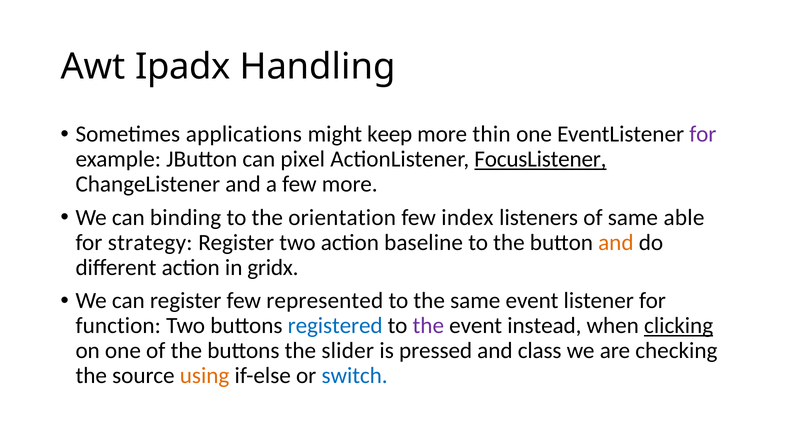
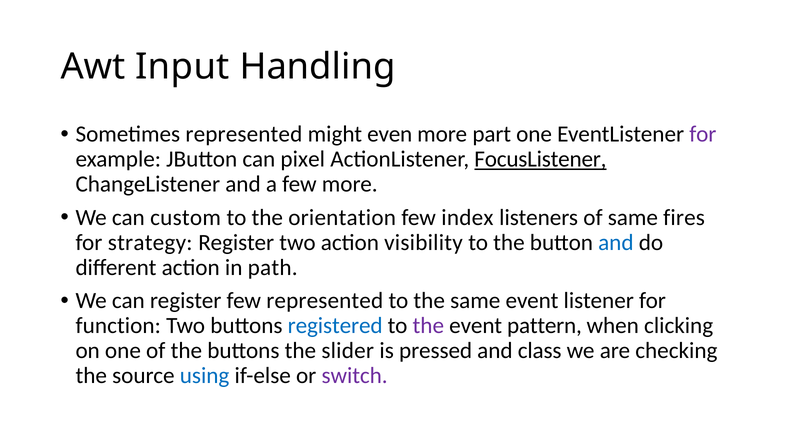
Ipadx: Ipadx -> Input
Sometimes applications: applications -> represented
keep: keep -> even
thin: thin -> part
binding: binding -> custom
able: able -> fires
baseline: baseline -> visibility
and at (616, 243) colour: orange -> blue
gridx: gridx -> path
instead: instead -> pattern
clicking underline: present -> none
using colour: orange -> blue
switch colour: blue -> purple
